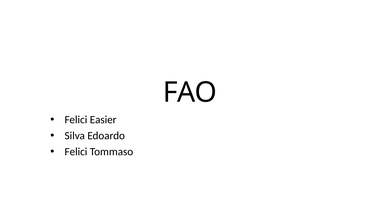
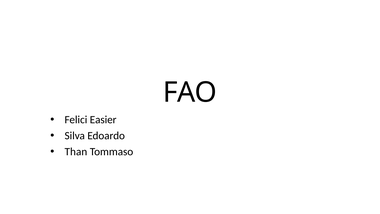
Felici at (76, 151): Felici -> Than
